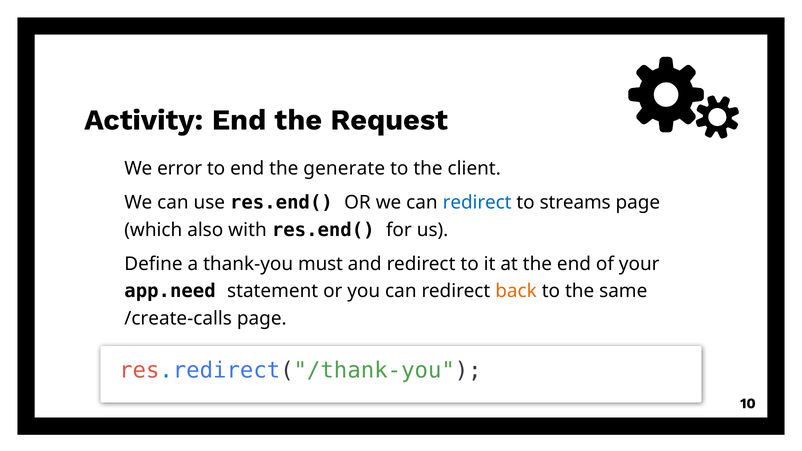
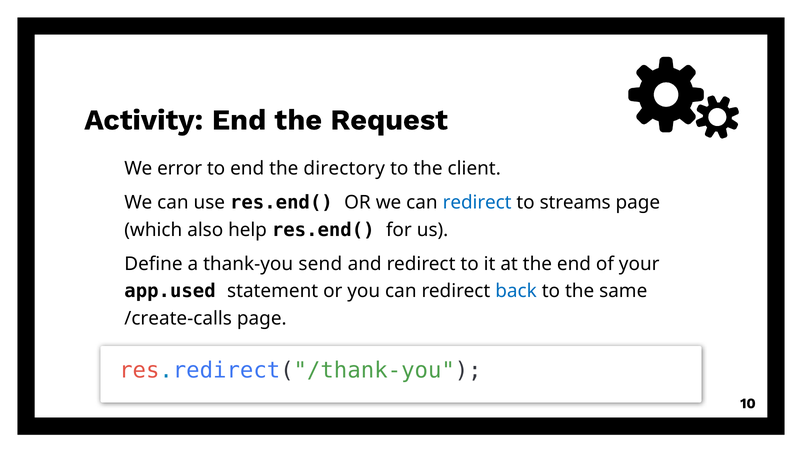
generate: generate -> directory
with: with -> help
must: must -> send
app.need: app.need -> app.used
back colour: orange -> blue
